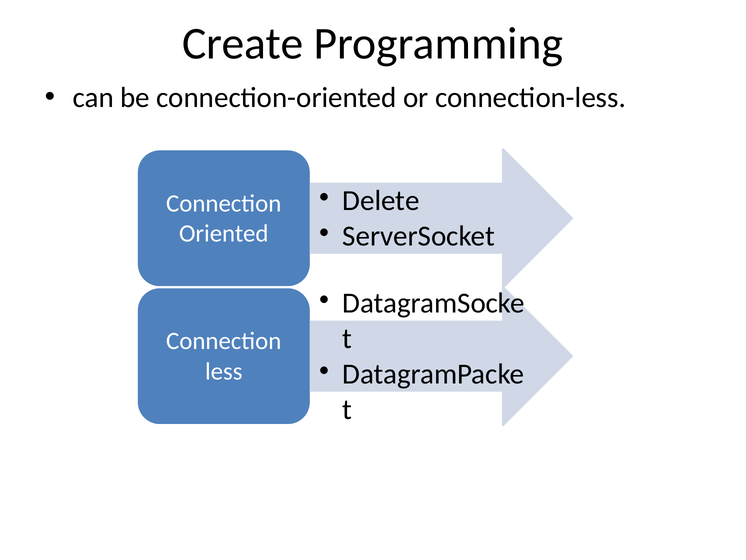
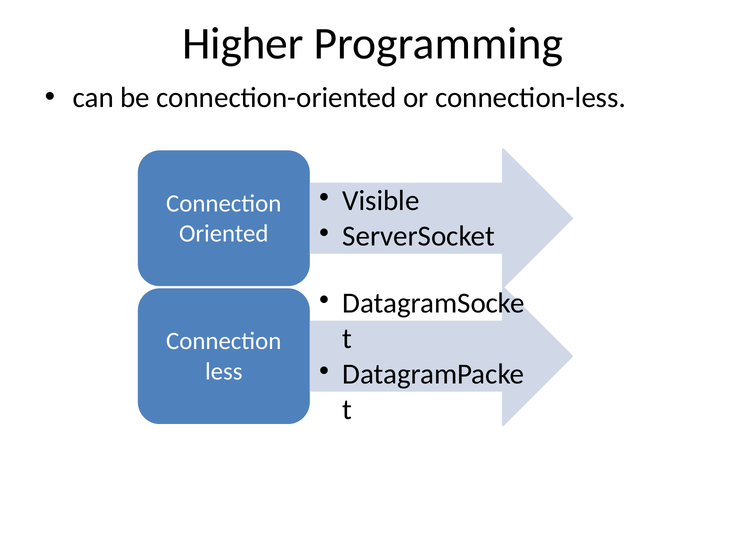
Create: Create -> Higher
Delete: Delete -> Visible
